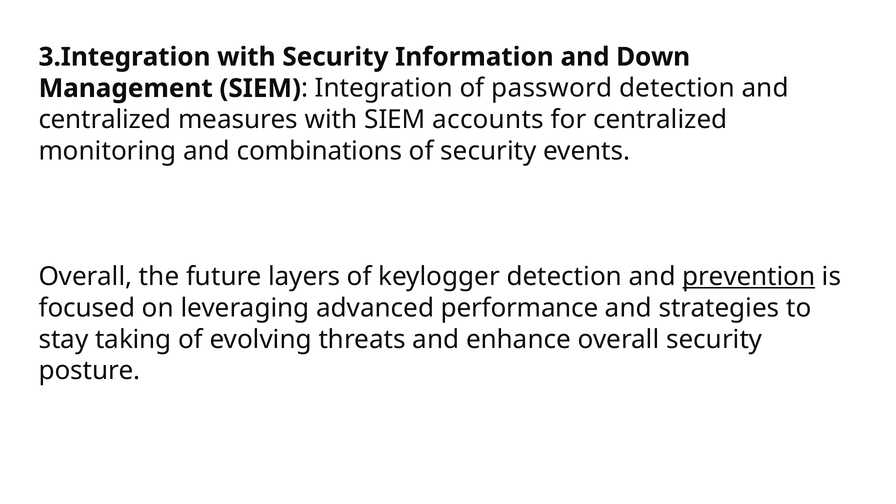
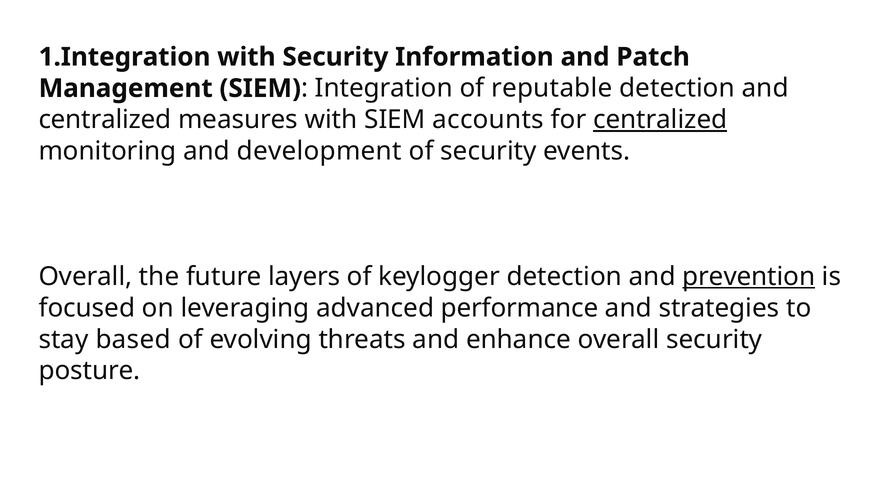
3.Integration: 3.Integration -> 1.Integration
Down: Down -> Patch
password: password -> reputable
centralized at (660, 120) underline: none -> present
combinations: combinations -> development
taking: taking -> based
